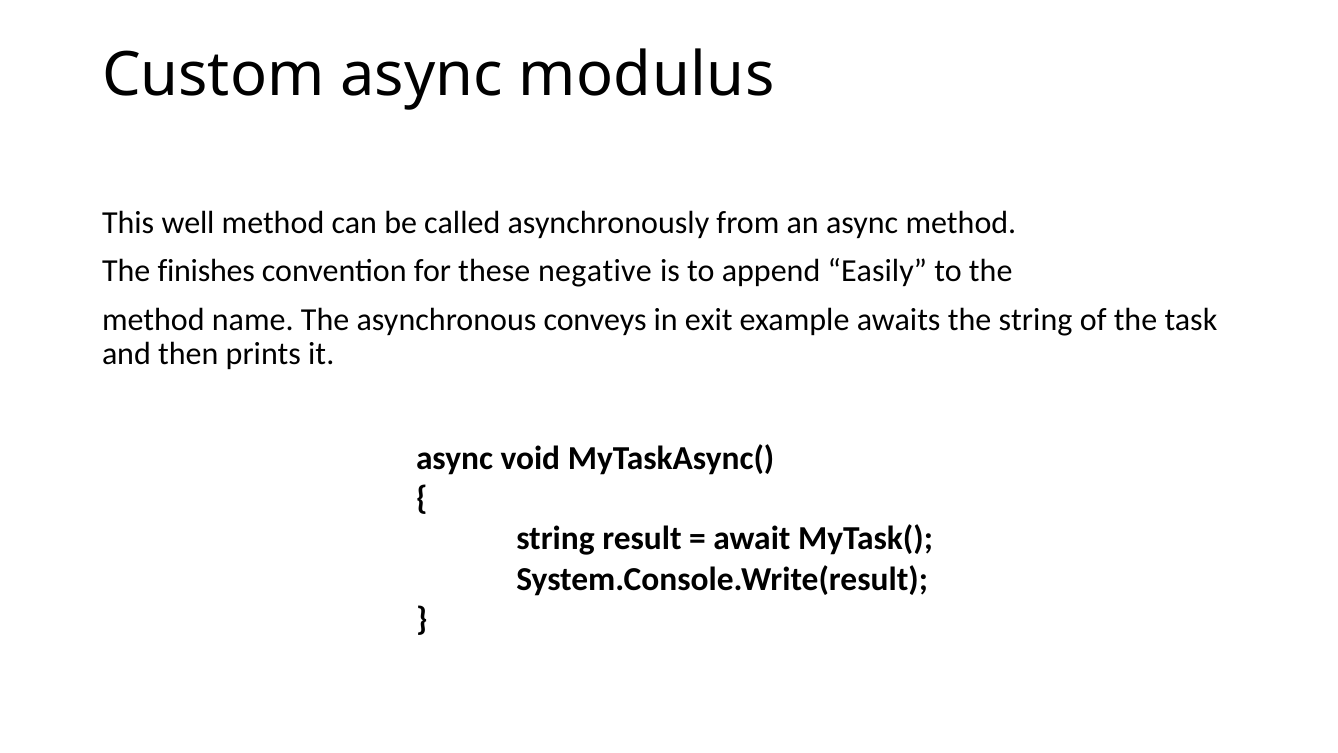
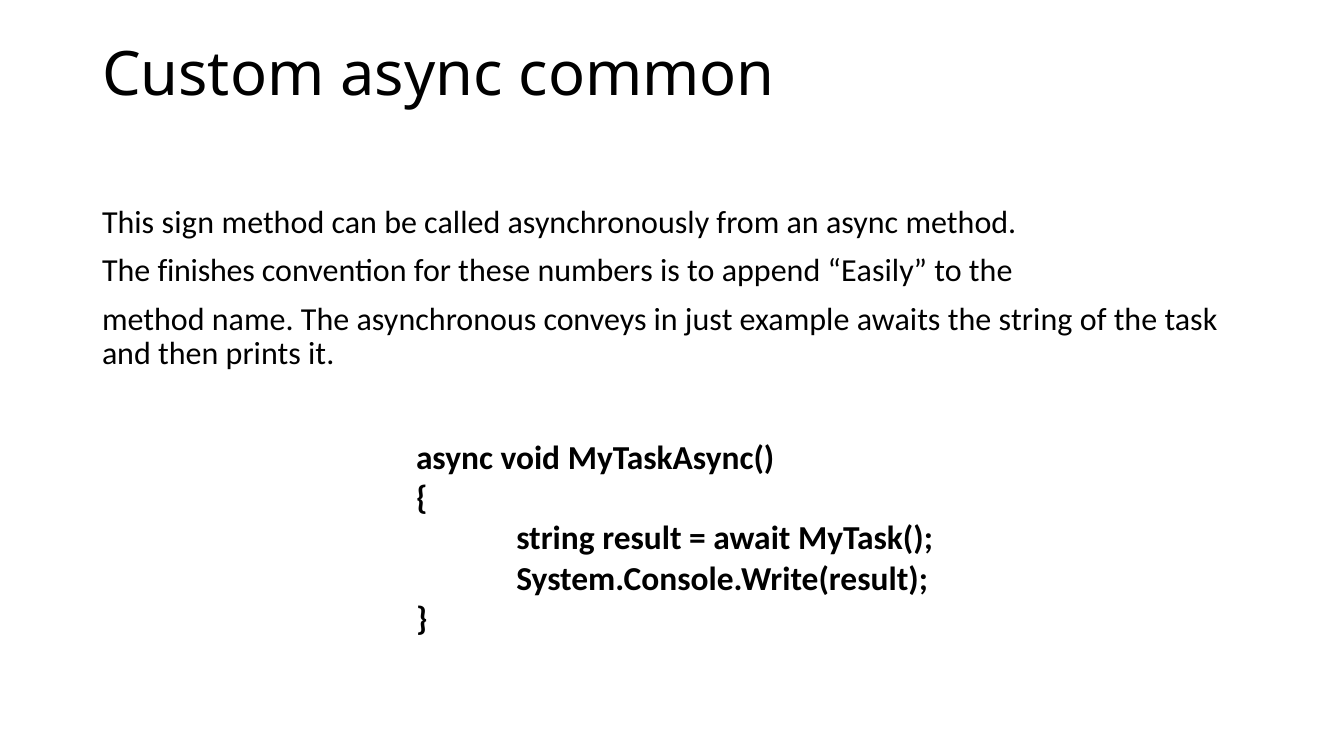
modulus: modulus -> common
well: well -> sign
negative: negative -> numbers
exit: exit -> just
